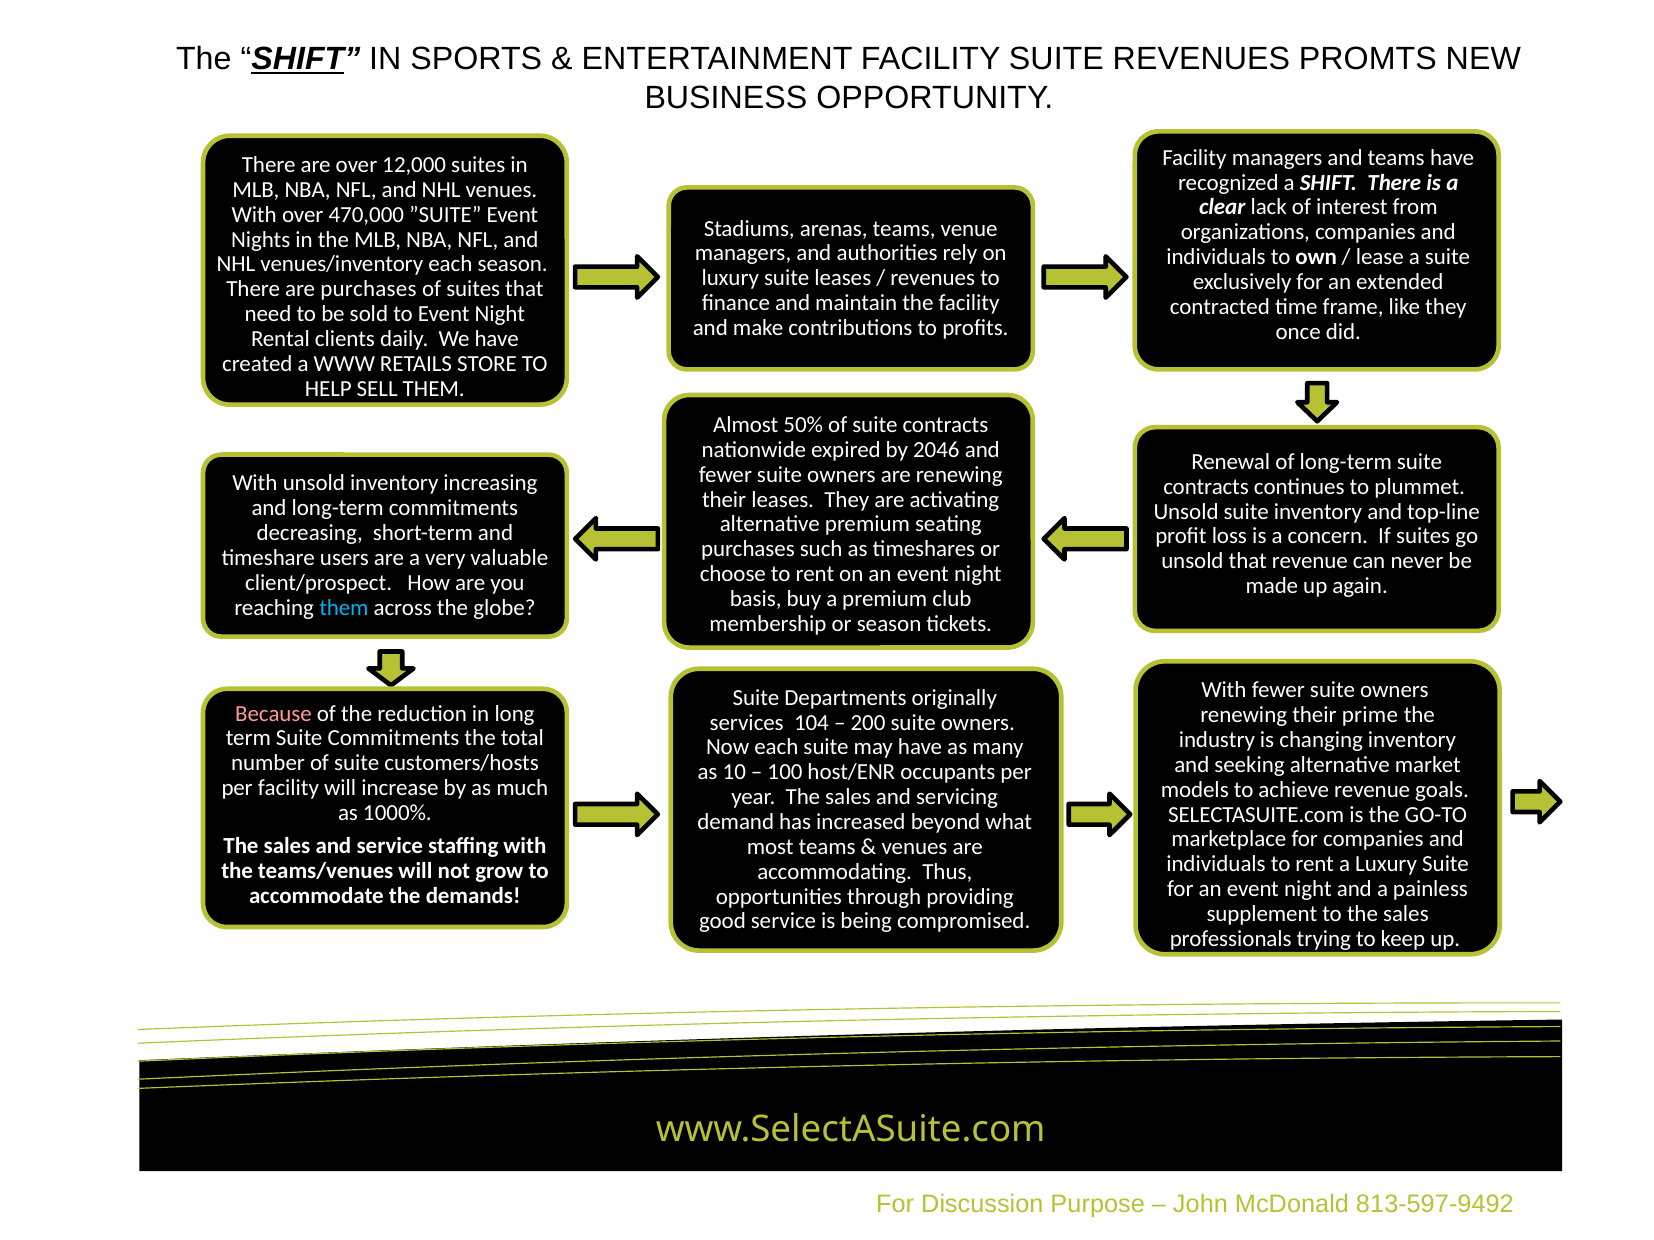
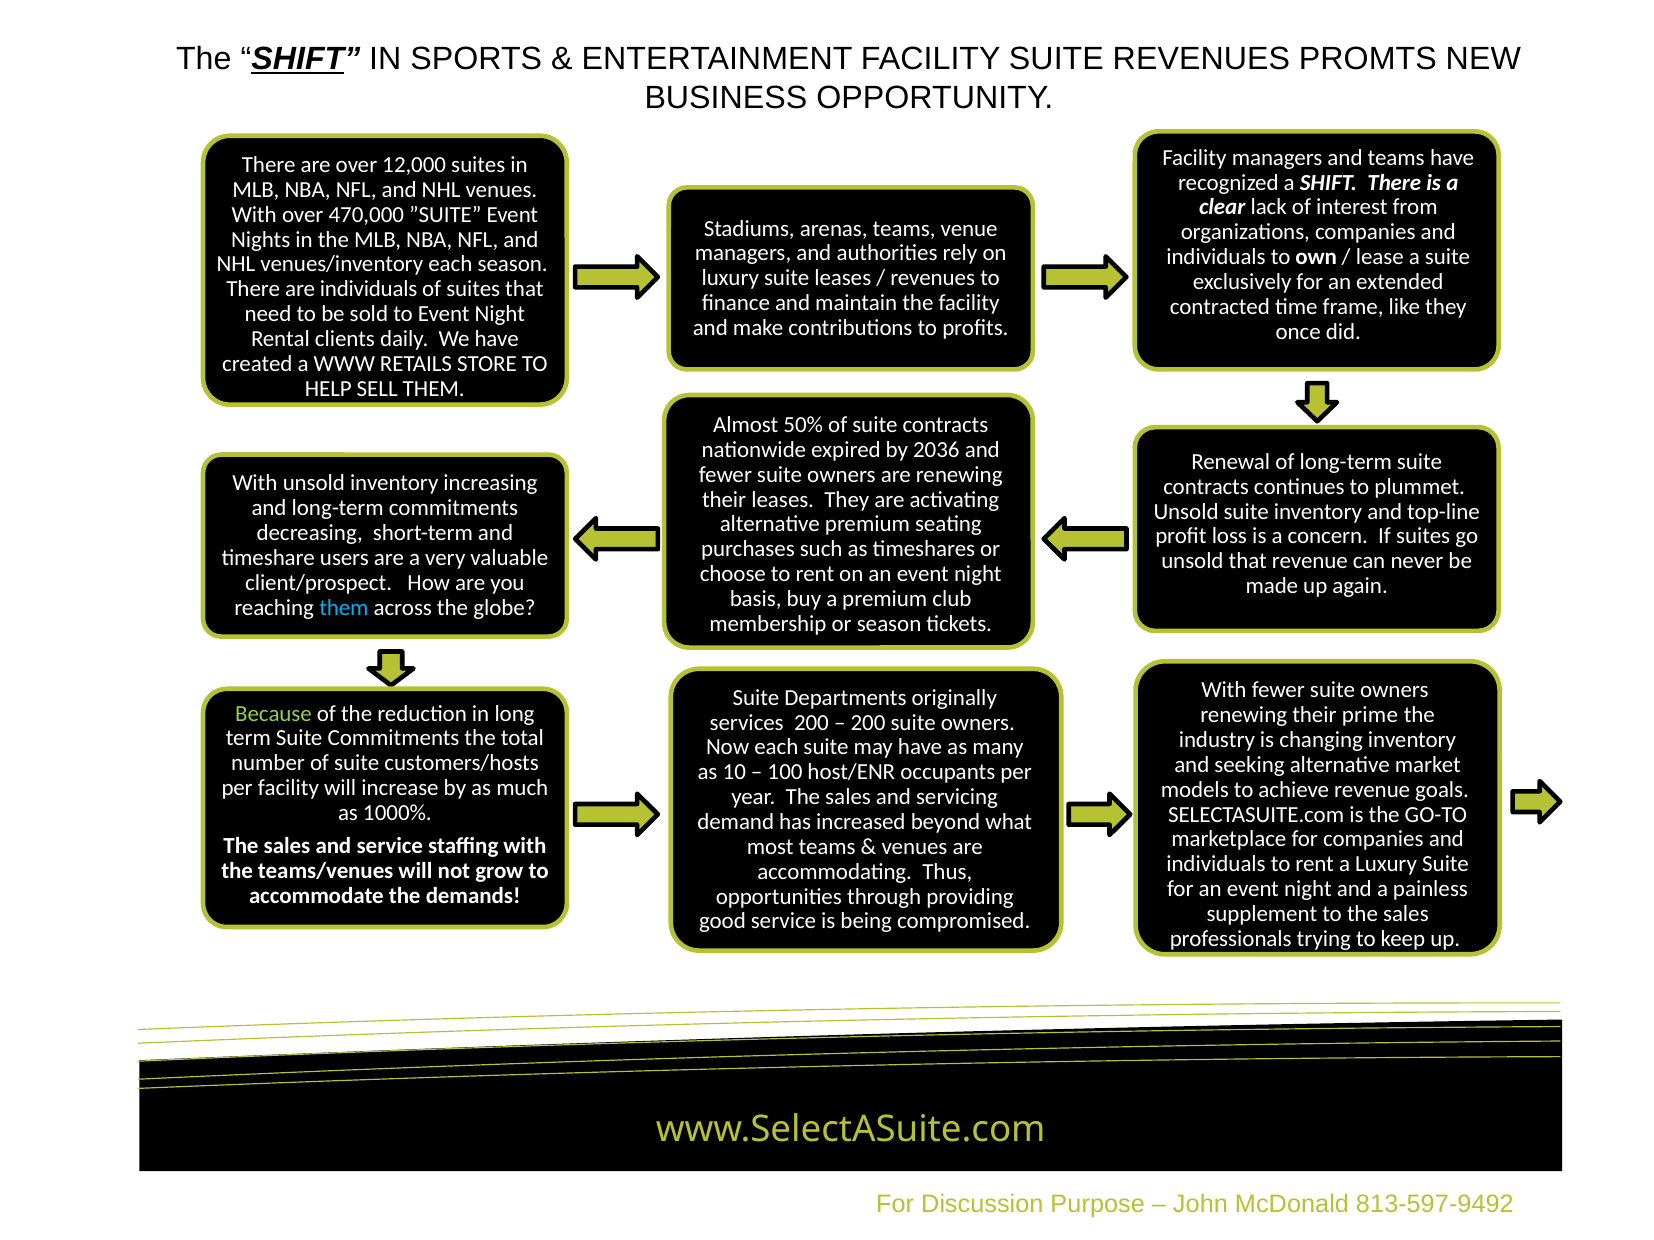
are purchases: purchases -> individuals
2046: 2046 -> 2036
Because colour: pink -> light green
services 104: 104 -> 200
